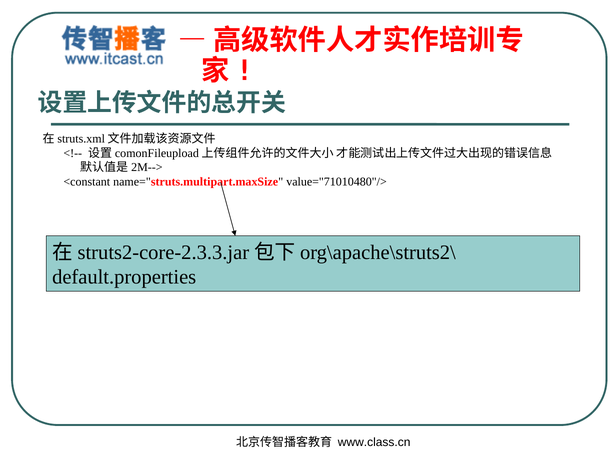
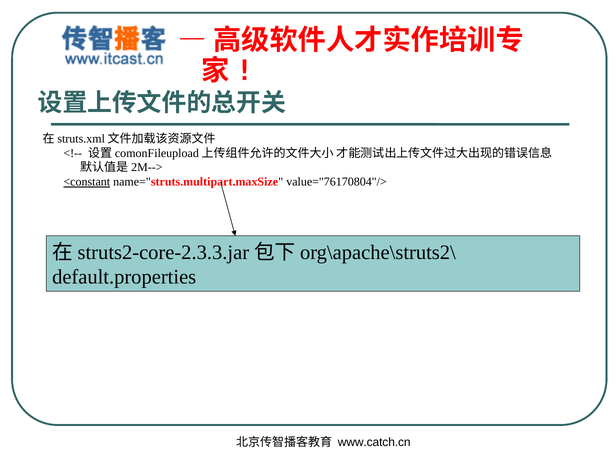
<constant underline: none -> present
value="71010480"/>: value="71010480"/> -> value="76170804"/>
www.class.cn: www.class.cn -> www.catch.cn
